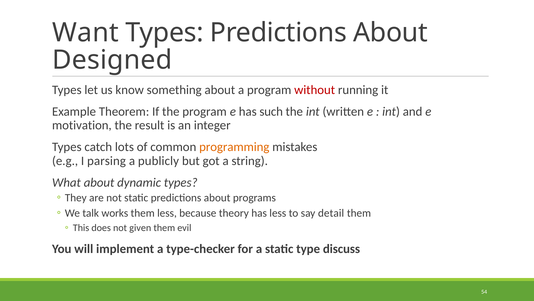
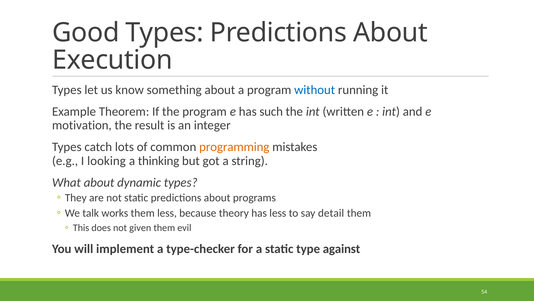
Want: Want -> Good
Designed: Designed -> Execution
without colour: red -> blue
parsing: parsing -> looking
publicly: publicly -> thinking
discuss: discuss -> against
